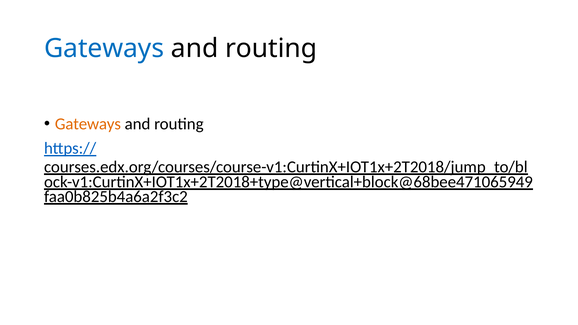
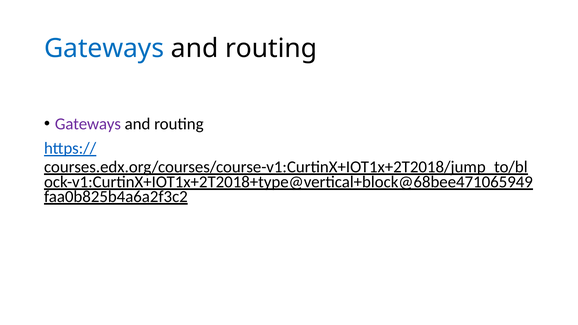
Gateways at (88, 124) colour: orange -> purple
